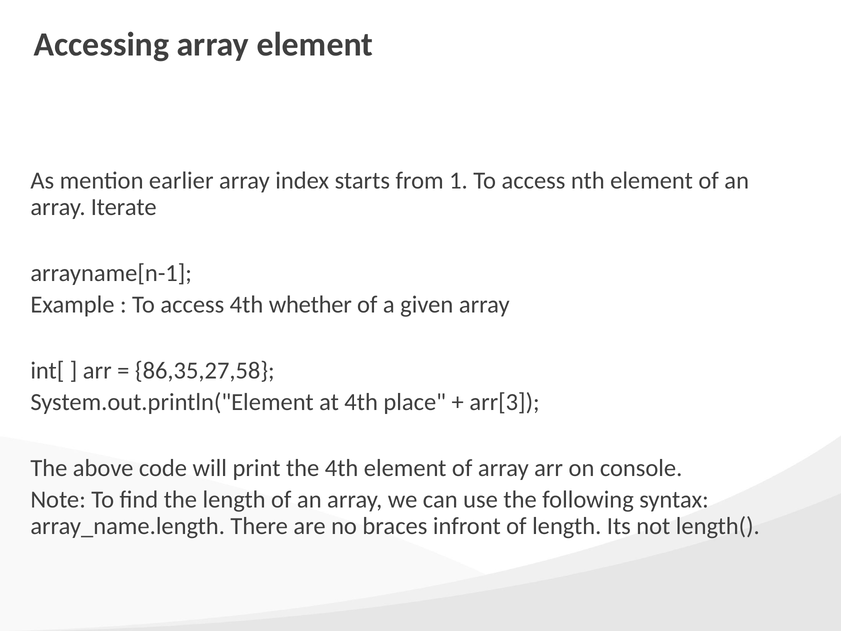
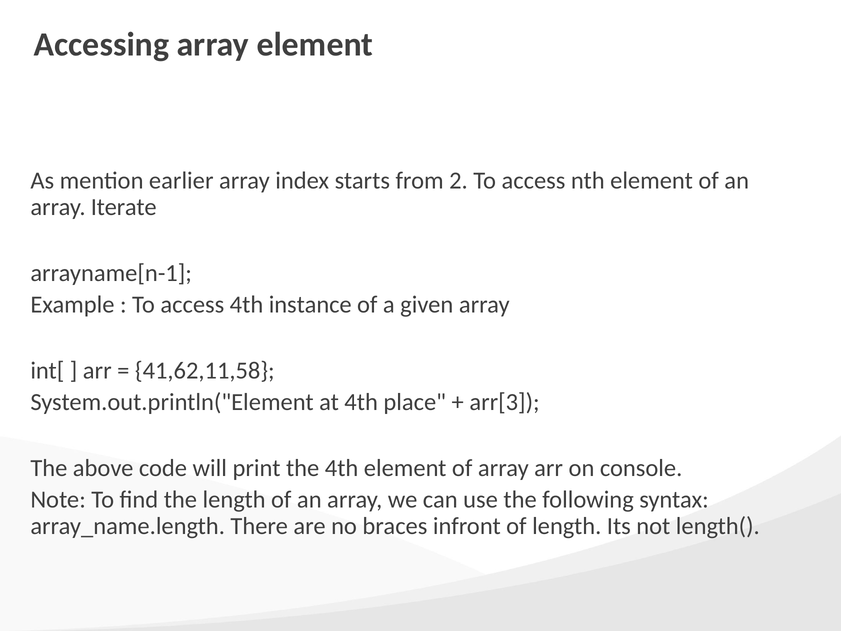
1: 1 -> 2
whether: whether -> instance
86,35,27,58: 86,35,27,58 -> 41,62,11,58
